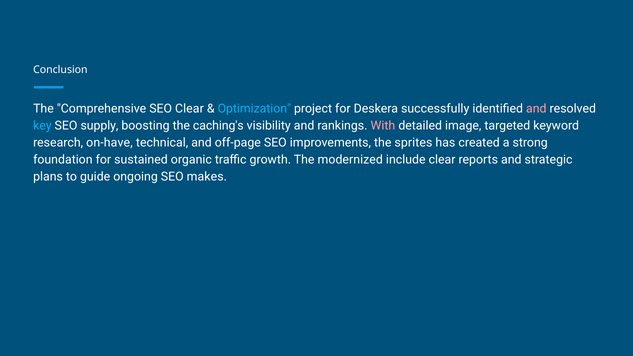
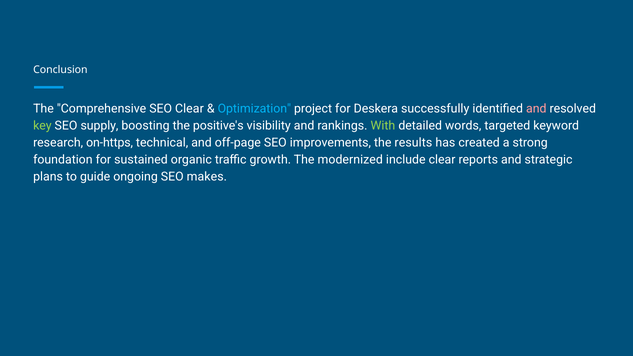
key colour: light blue -> light green
caching's: caching's -> positive's
With colour: pink -> light green
image: image -> words
on-have: on-have -> on-https
sprites: sprites -> results
